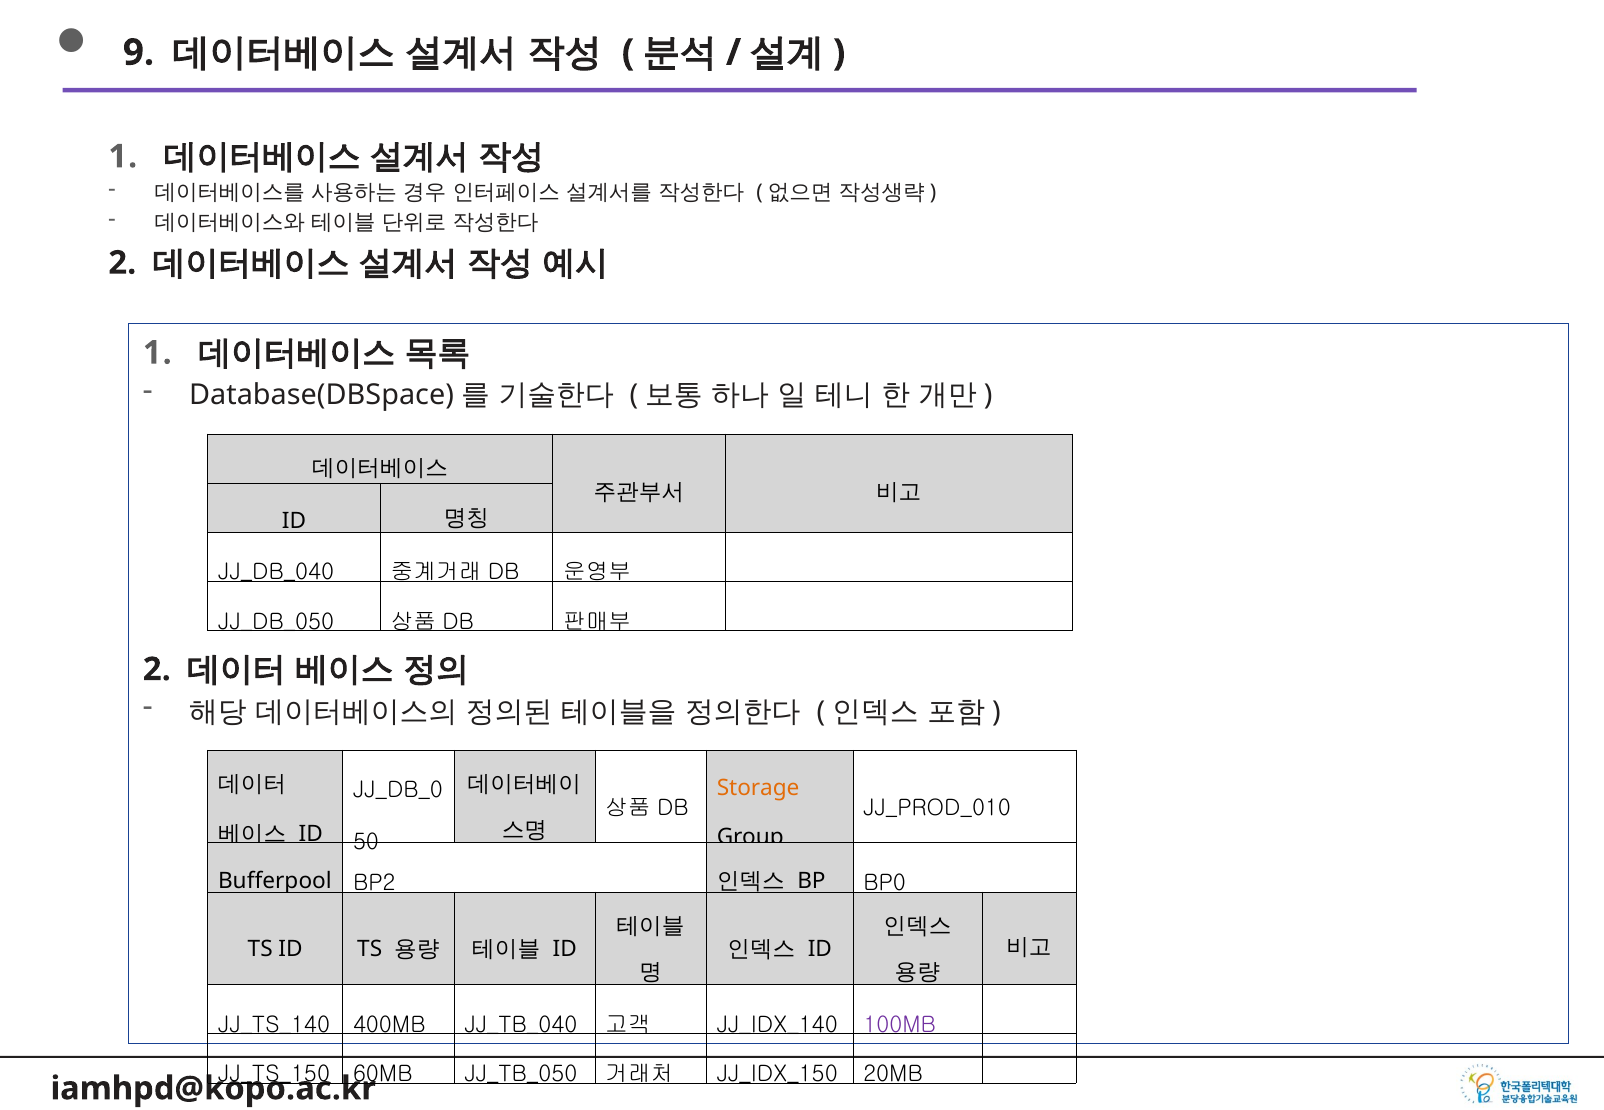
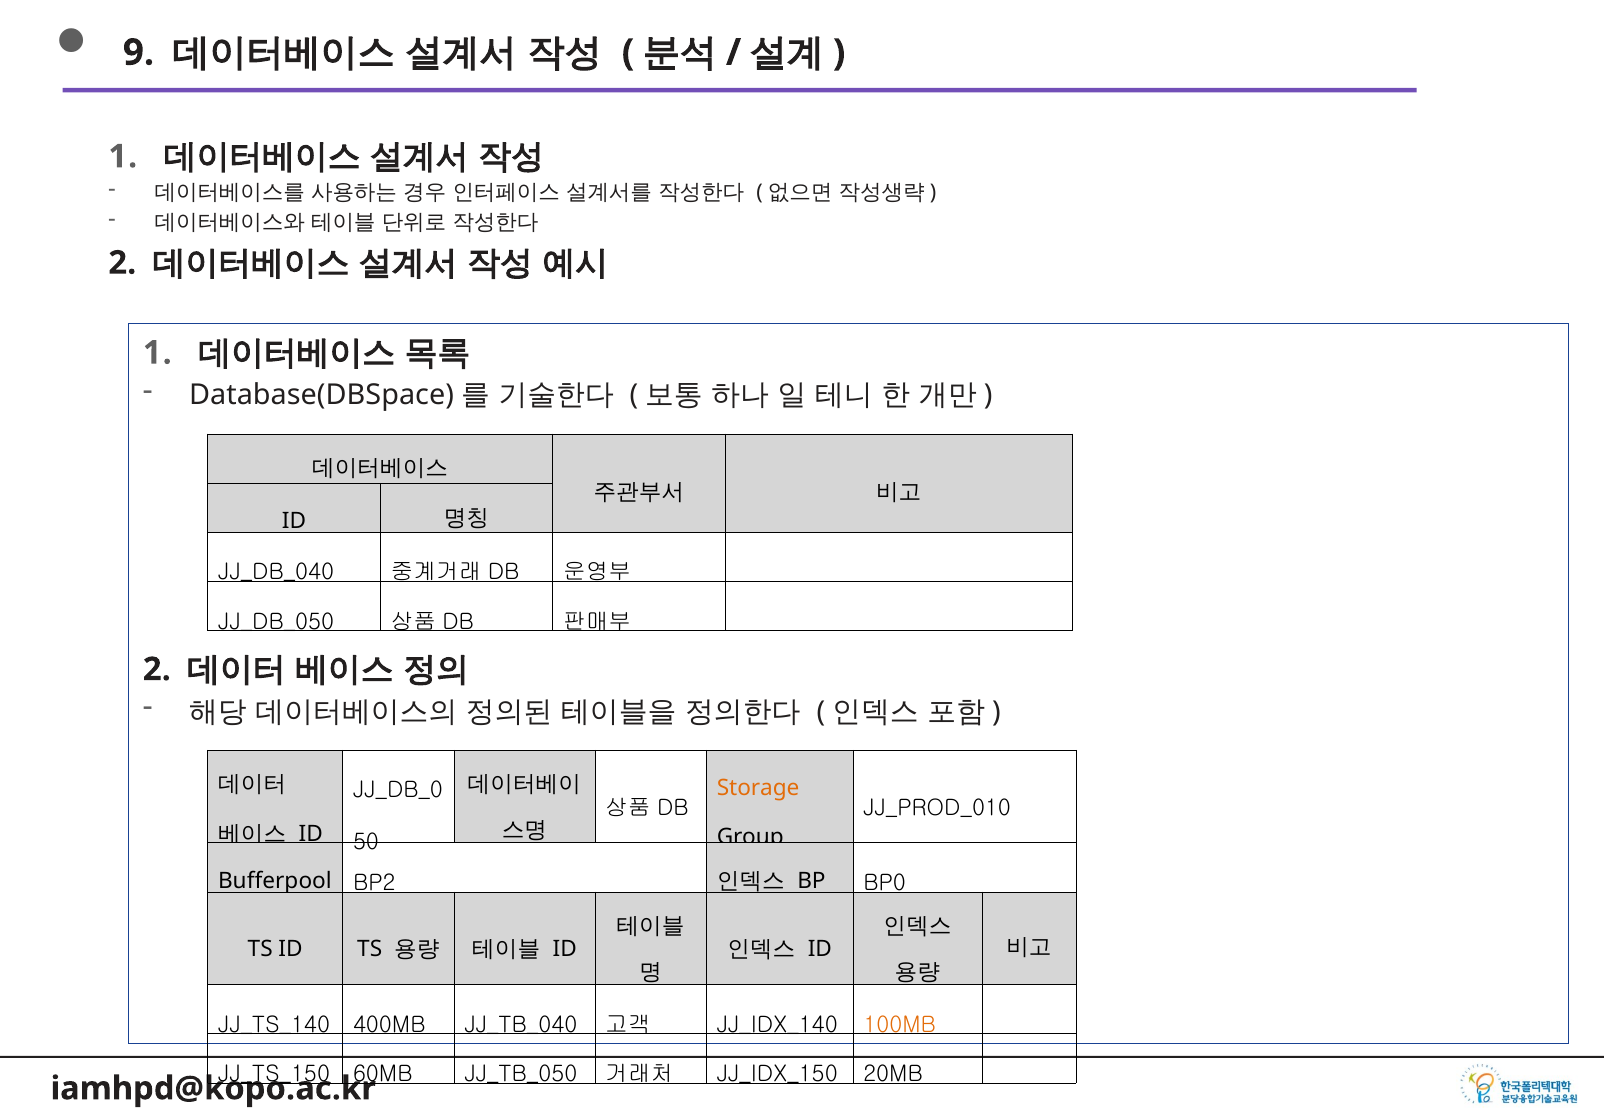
100MB colour: purple -> orange
